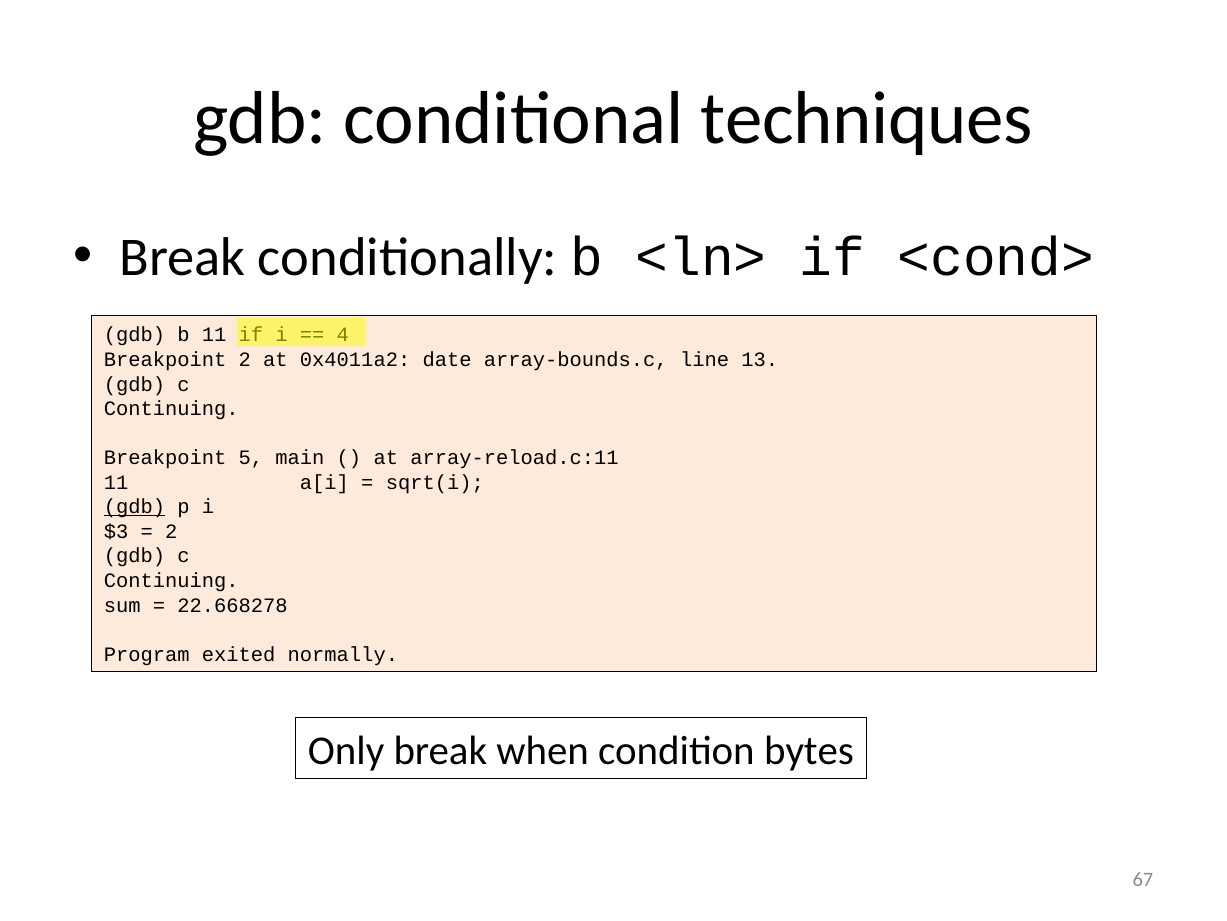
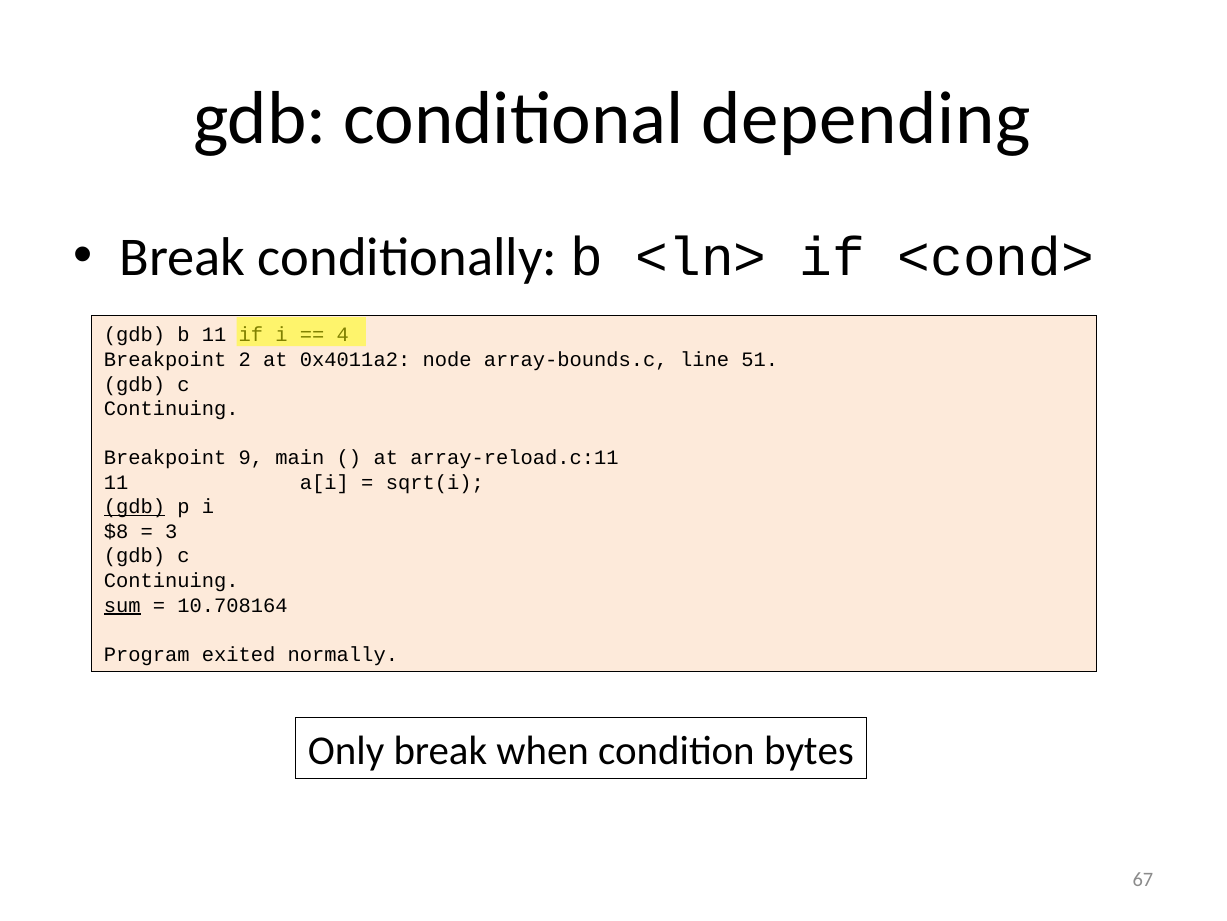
techniques: techniques -> depending
date: date -> node
13: 13 -> 51
5: 5 -> 9
$3: $3 -> $8
2 at (171, 531): 2 -> 3
sum underline: none -> present
22.668278: 22.668278 -> 10.708164
